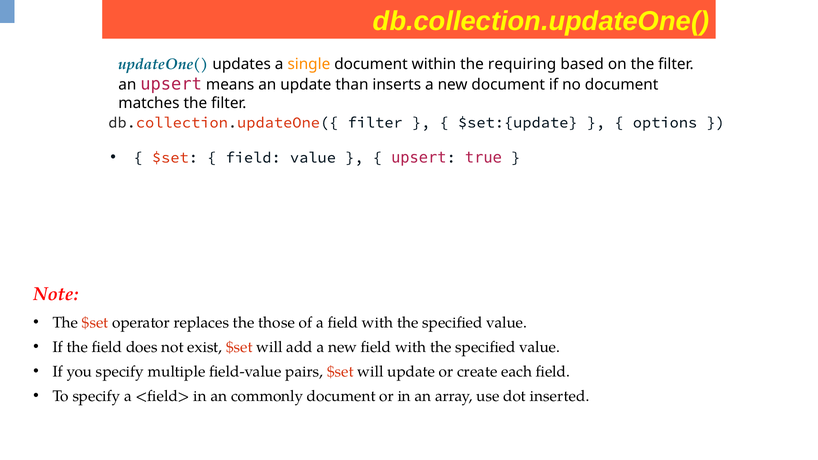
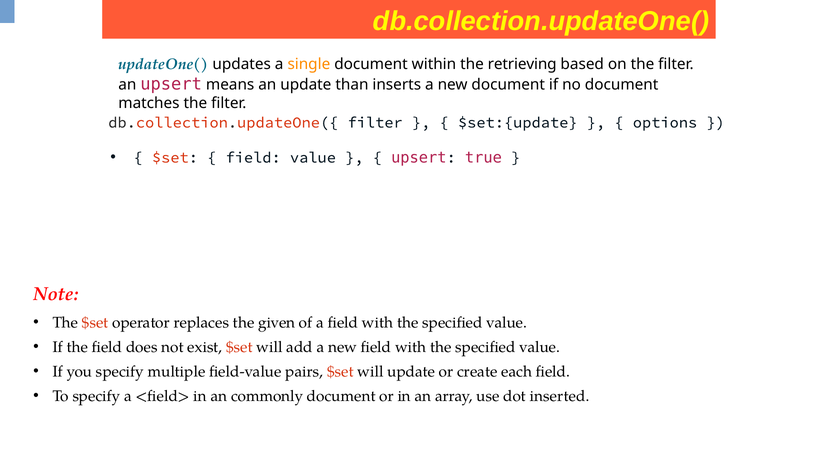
requiring: requiring -> retrieving
those: those -> given
